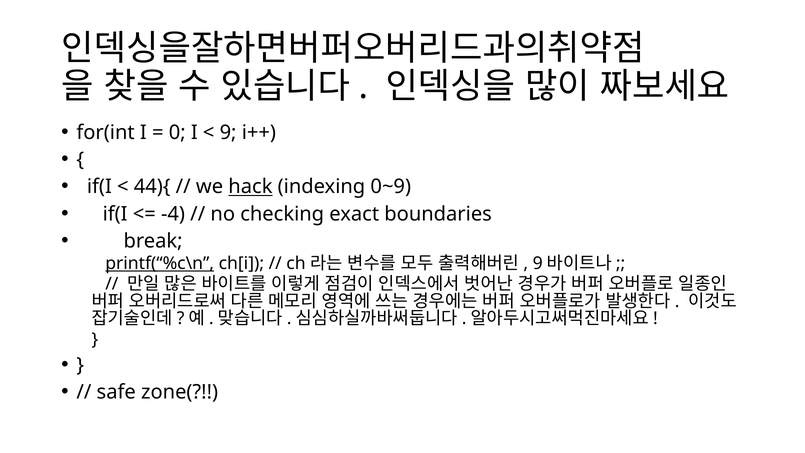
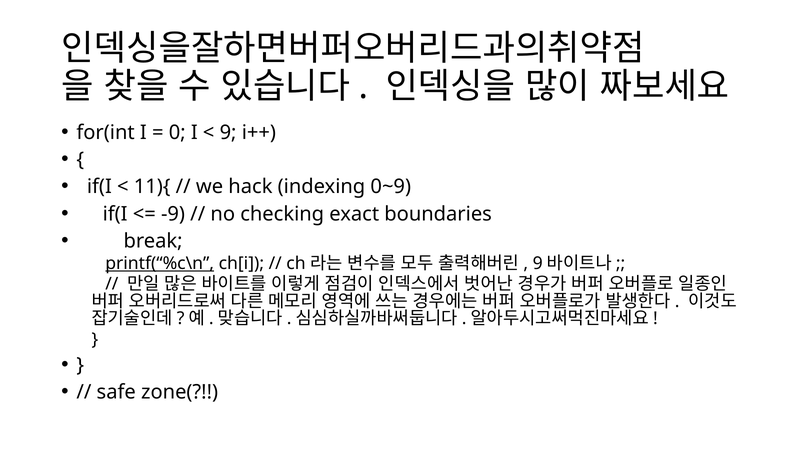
44){: 44){ -> 11){
hack underline: present -> none
-4: -4 -> -9
